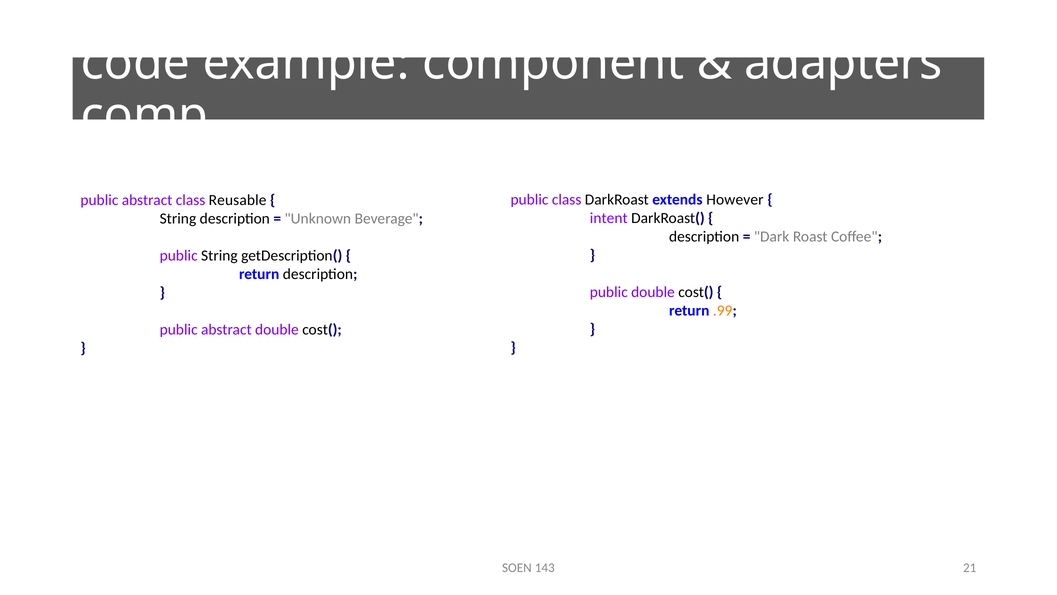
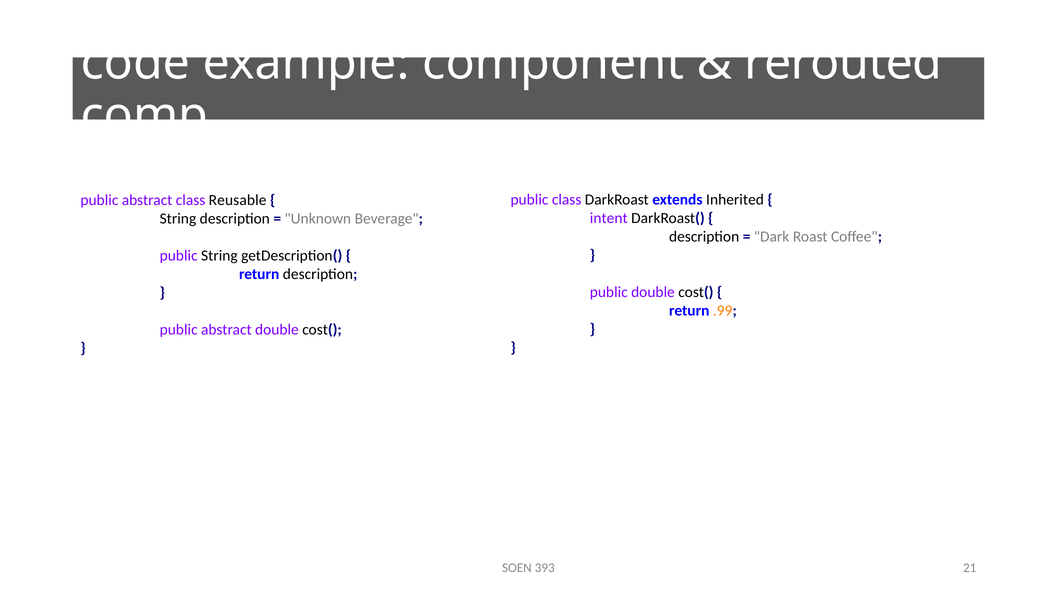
adapters: adapters -> rerouted
However: However -> Inherited
143: 143 -> 393
